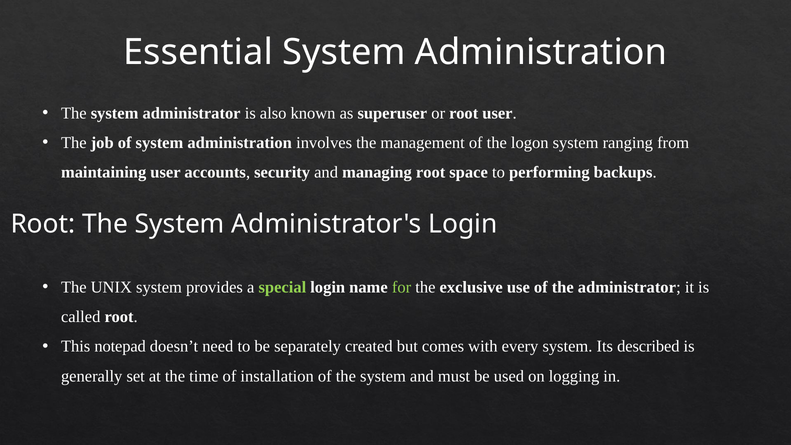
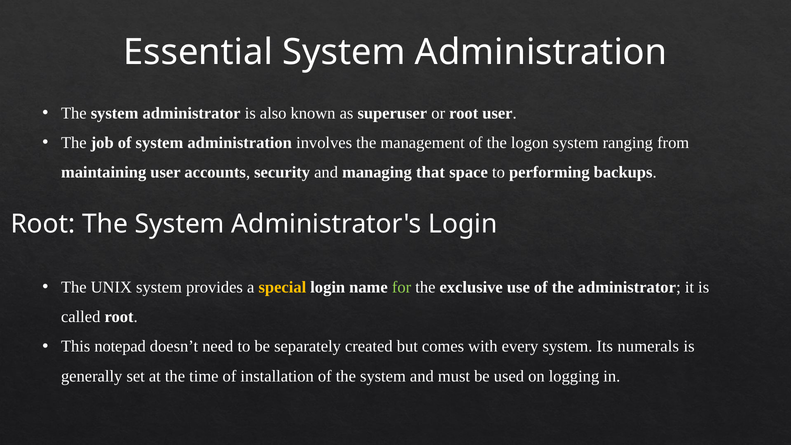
managing root: root -> that
special colour: light green -> yellow
described: described -> numerals
